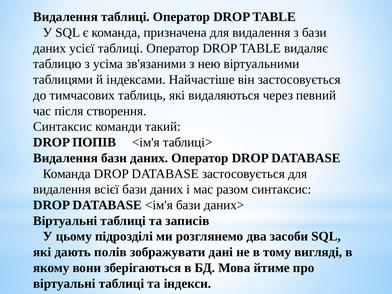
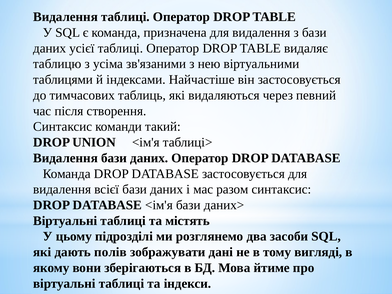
ПОПІВ: ПОПІВ -> UNION
записів: записів -> містять
